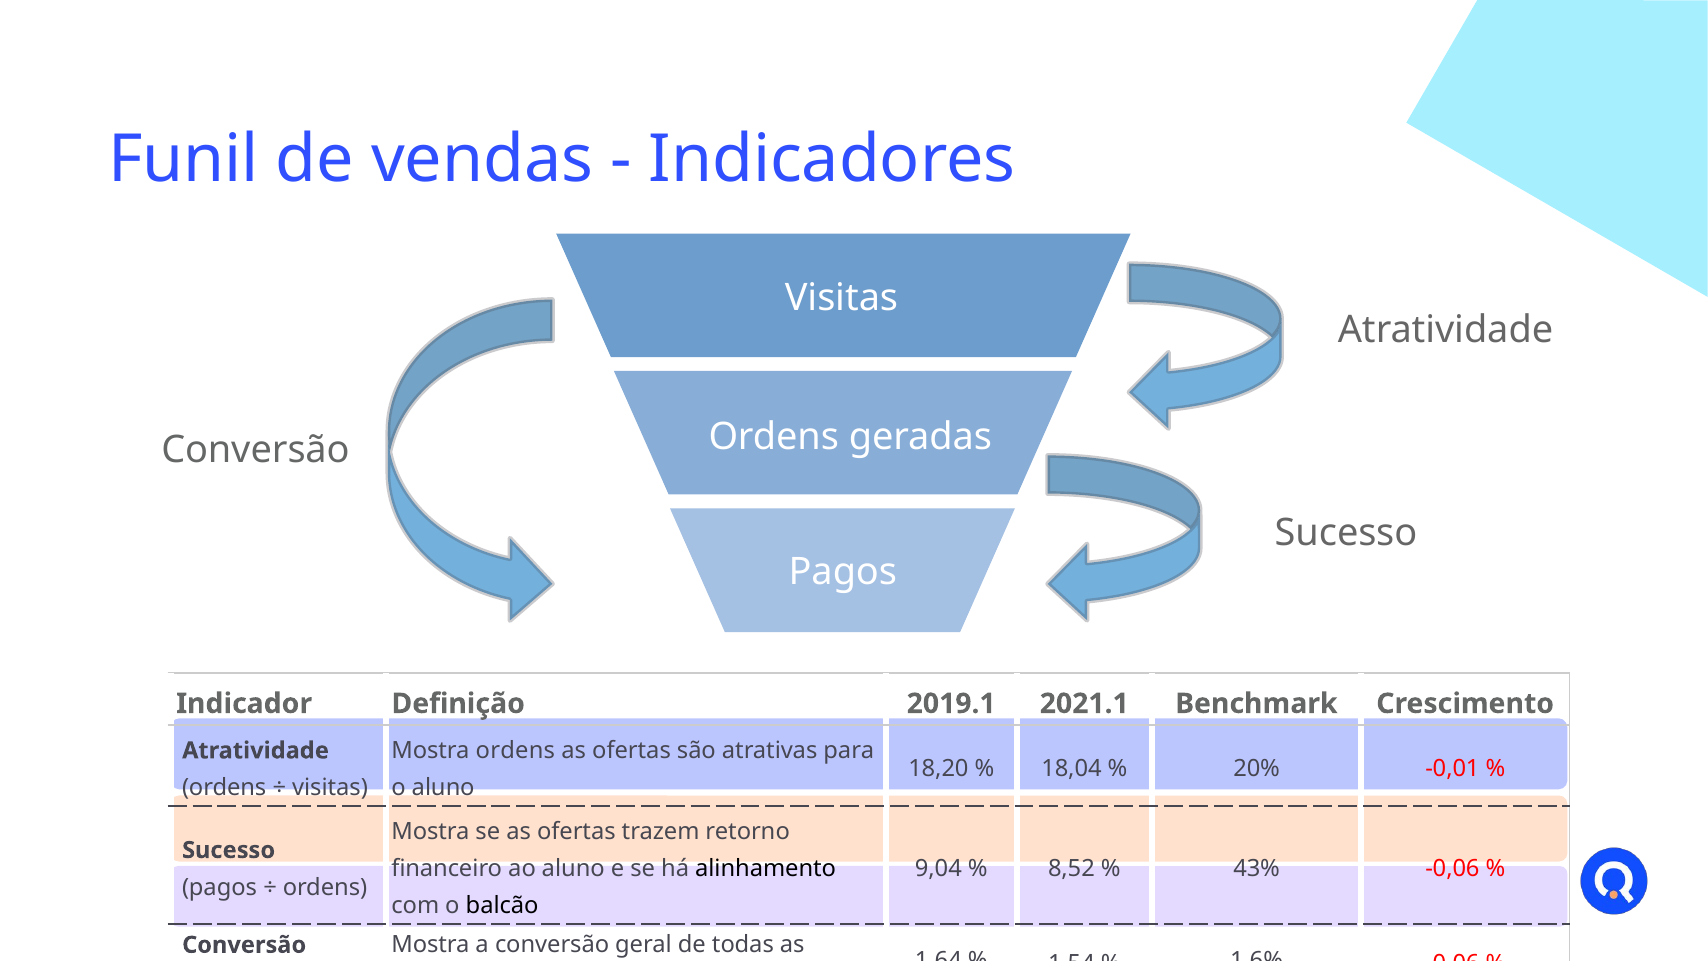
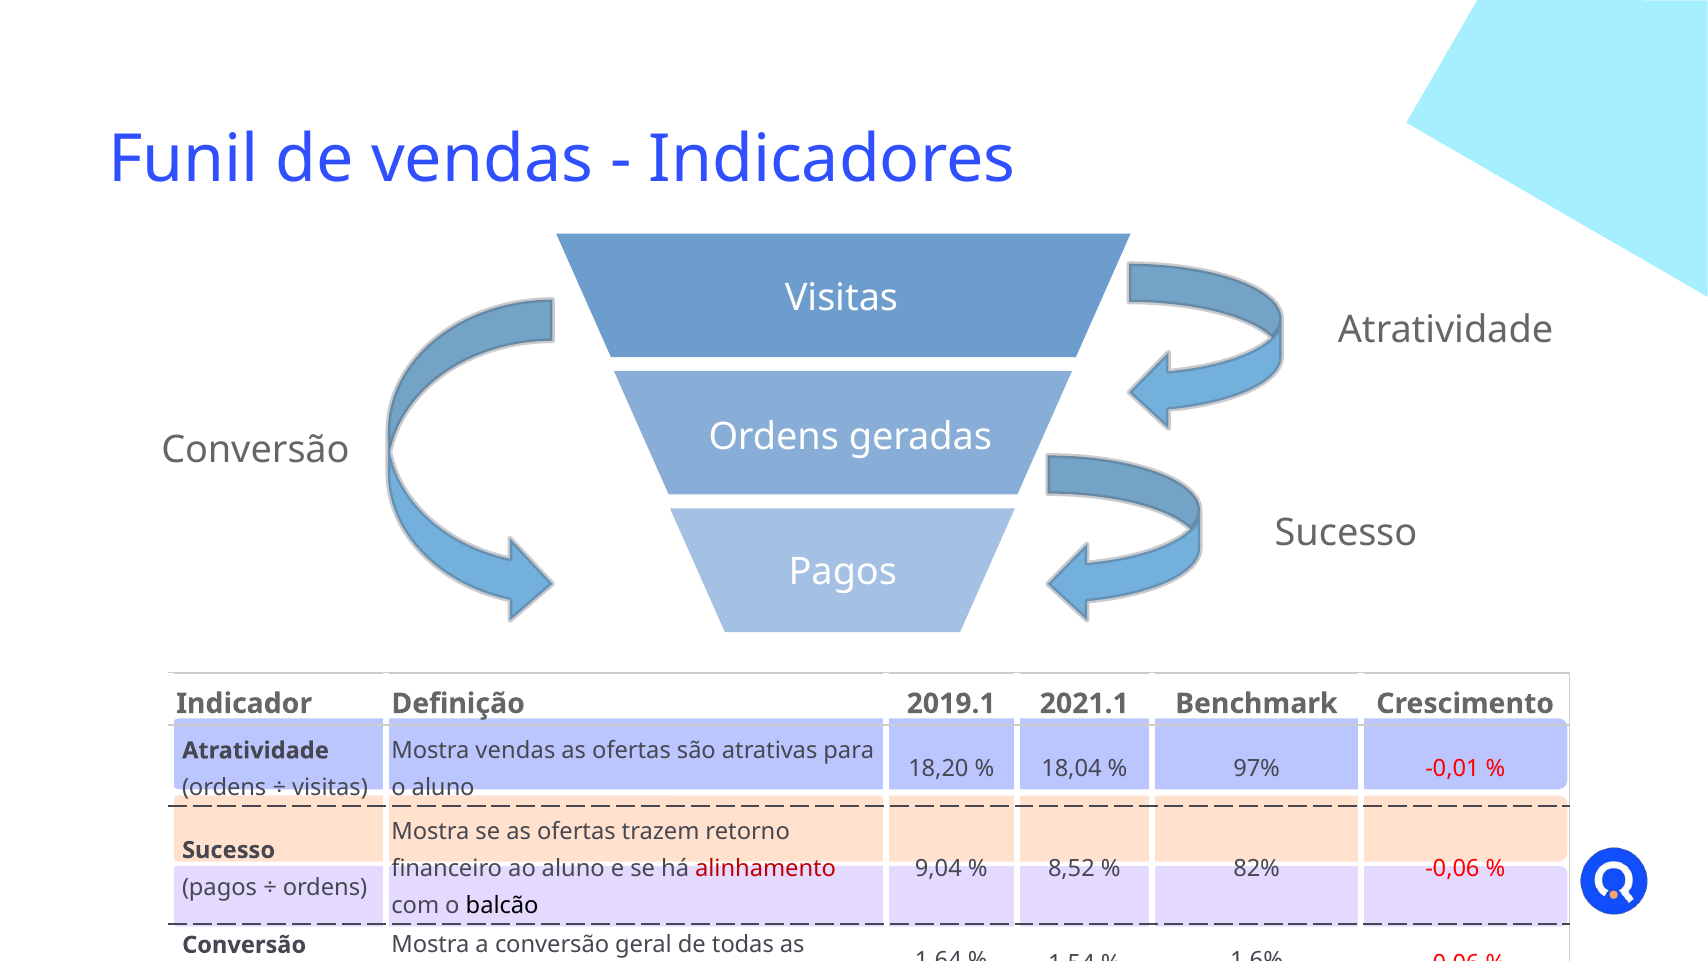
Mostra ordens: ordens -> vendas
20%: 20% -> 97%
alinhamento colour: black -> red
43%: 43% -> 82%
